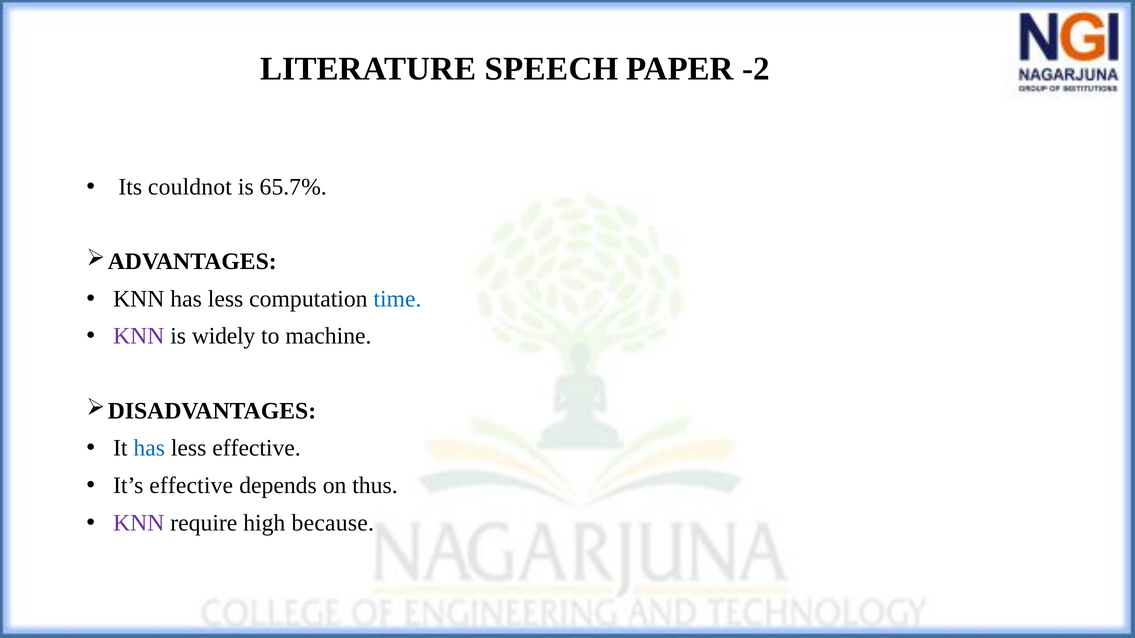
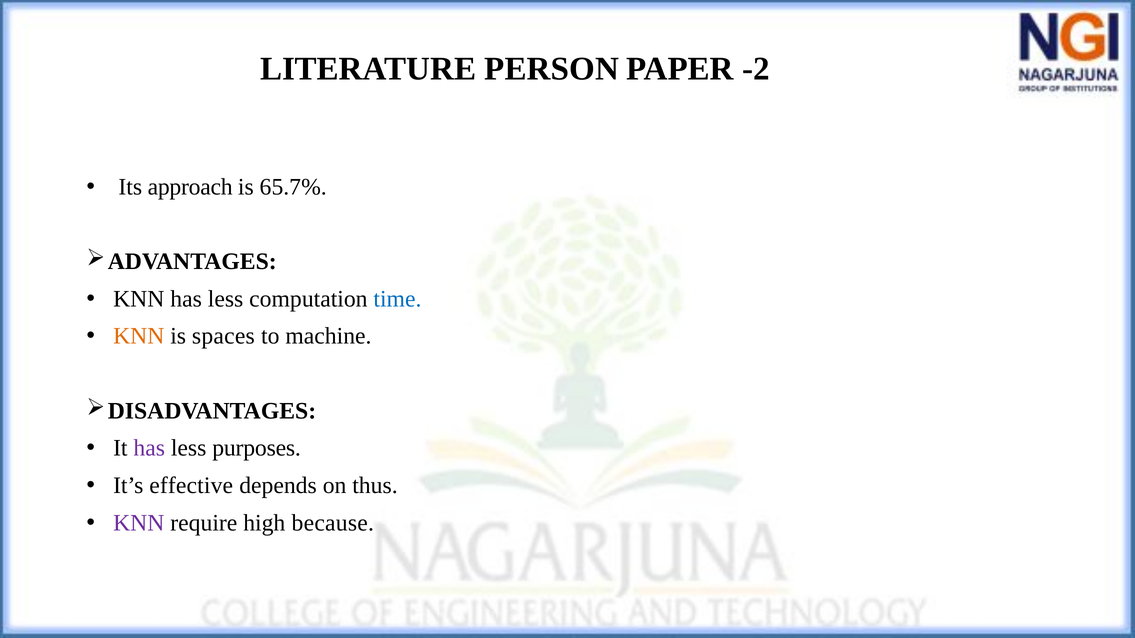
SPEECH: SPEECH -> PERSON
couldnot: couldnot -> approach
KNN at (139, 336) colour: purple -> orange
widely: widely -> spaces
has at (149, 448) colour: blue -> purple
less effective: effective -> purposes
